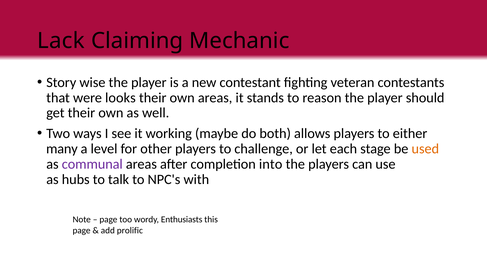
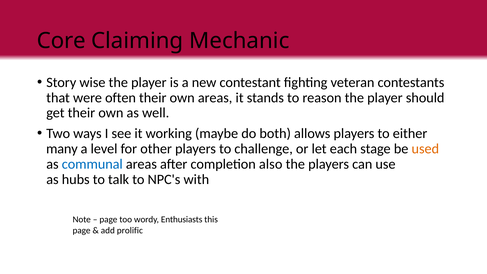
Lack: Lack -> Core
looks: looks -> often
communal colour: purple -> blue
into: into -> also
